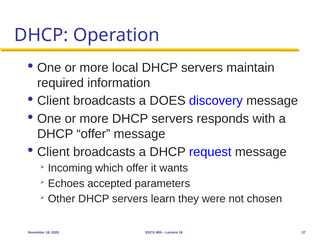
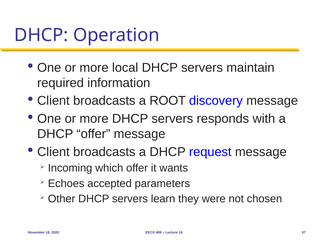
DOES: DOES -> ROOT
